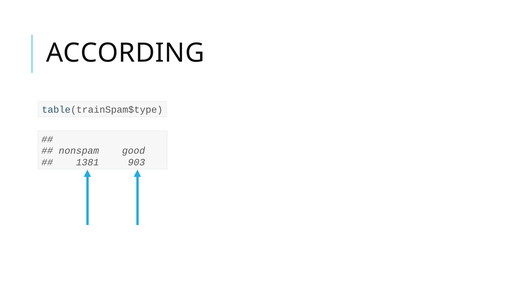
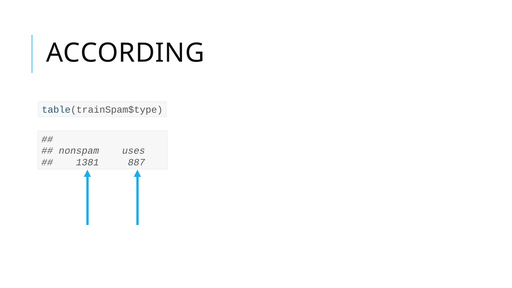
good: good -> uses
903: 903 -> 887
